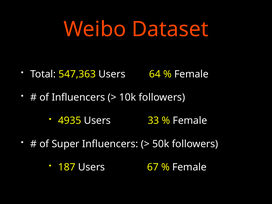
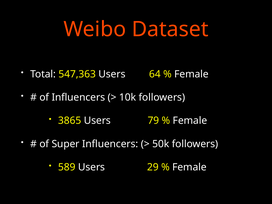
4935: 4935 -> 3865
33: 33 -> 79
187: 187 -> 589
67: 67 -> 29
